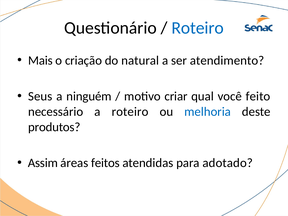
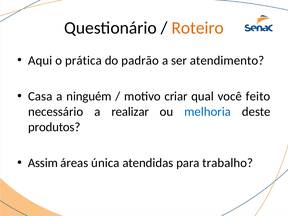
Roteiro at (198, 28) colour: blue -> orange
Mais: Mais -> Aqui
criação: criação -> prática
natural: natural -> padrão
Seus: Seus -> Casa
a roteiro: roteiro -> realizar
feitos: feitos -> única
adotado: adotado -> trabalho
